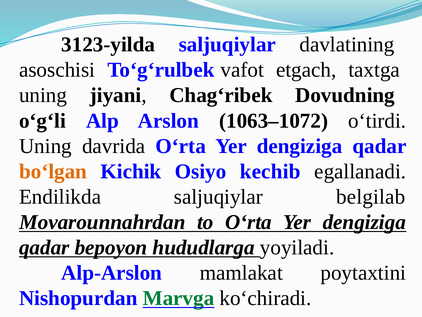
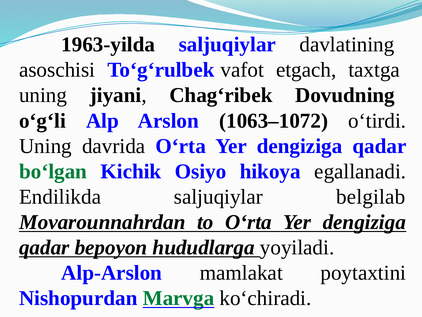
3123-yilda: 3123-yilda -> 1963-yilda
bo‘lgan colour: orange -> green
kеchib: kеchib -> hikoya
